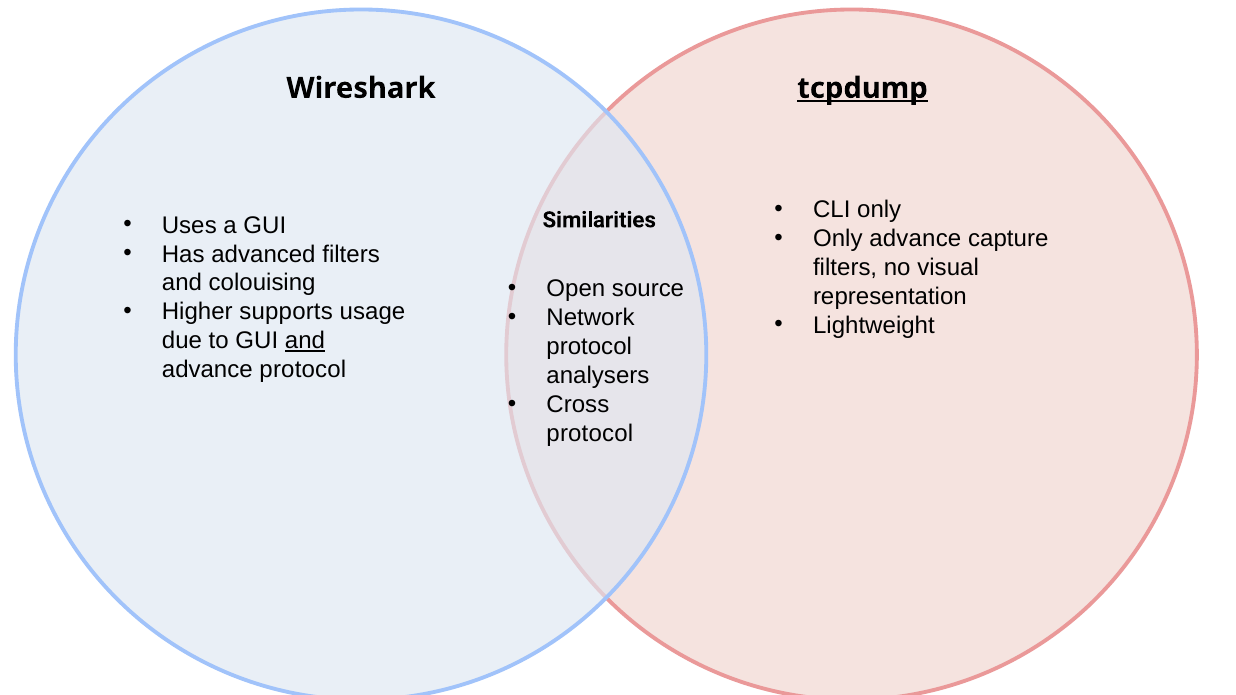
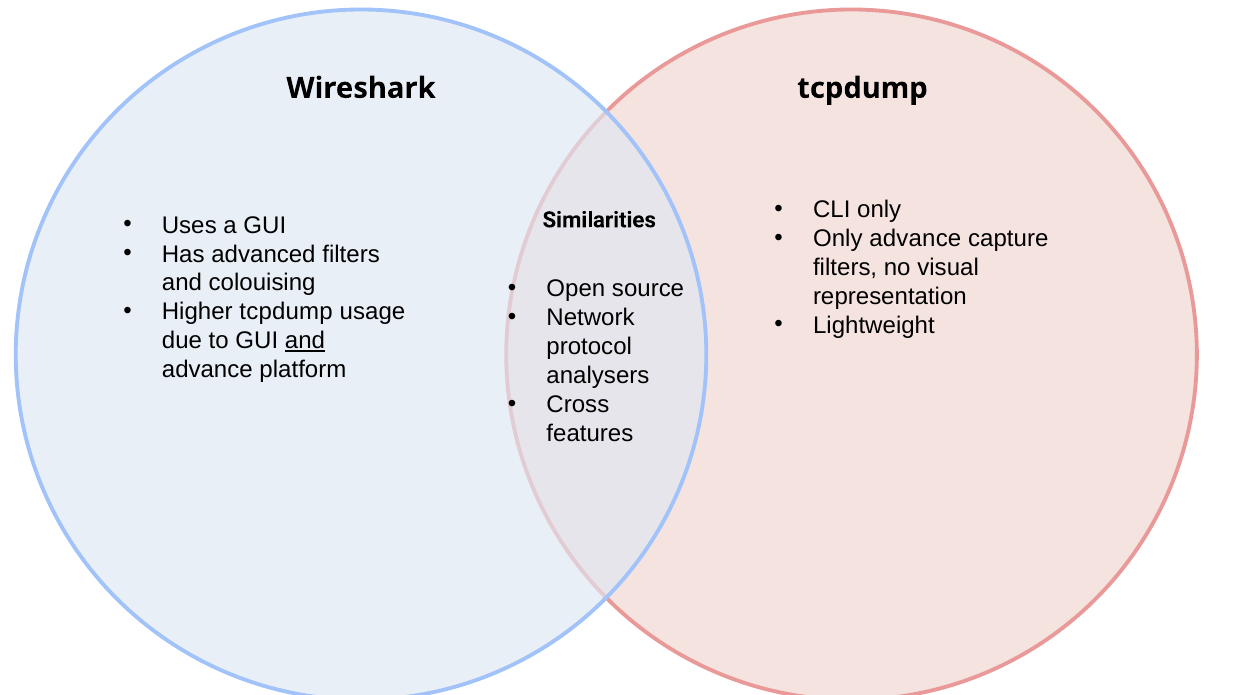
tcpdump at (862, 88) underline: present -> none
Higher supports: supports -> tcpdump
advance protocol: protocol -> platform
protocol at (590, 433): protocol -> features
